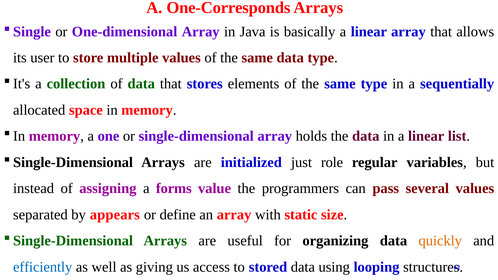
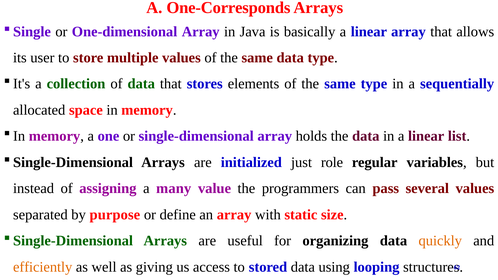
forms: forms -> many
appears: appears -> purpose
efficiently colour: blue -> orange
